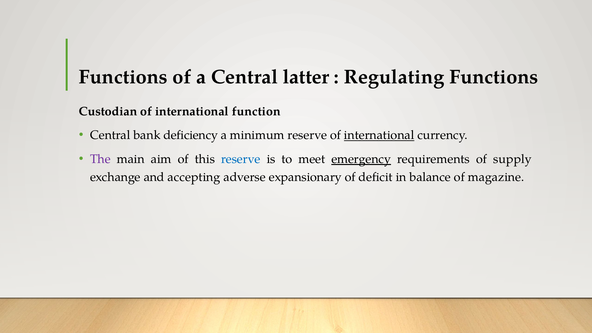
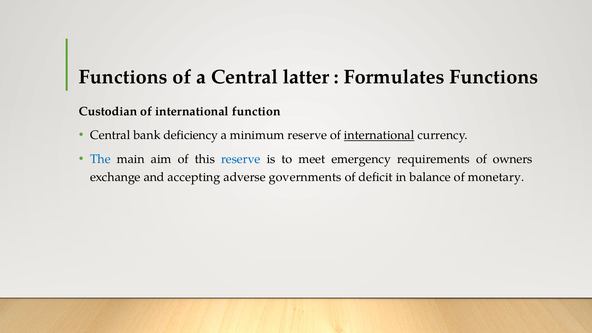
Regulating: Regulating -> Formulates
The colour: purple -> blue
emergency underline: present -> none
supply: supply -> owners
expansionary: expansionary -> governments
magazine: magazine -> monetary
